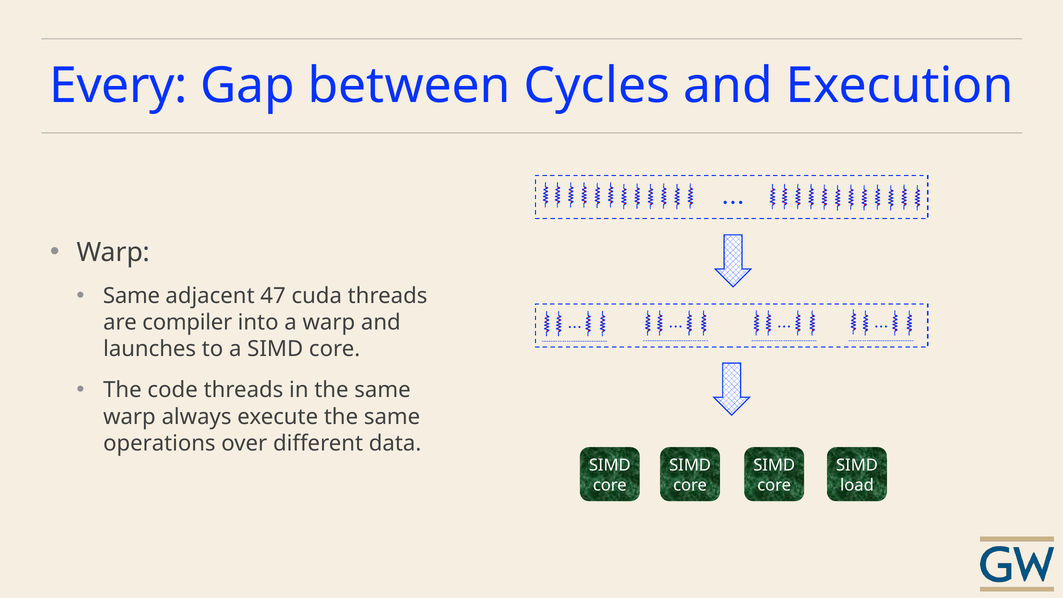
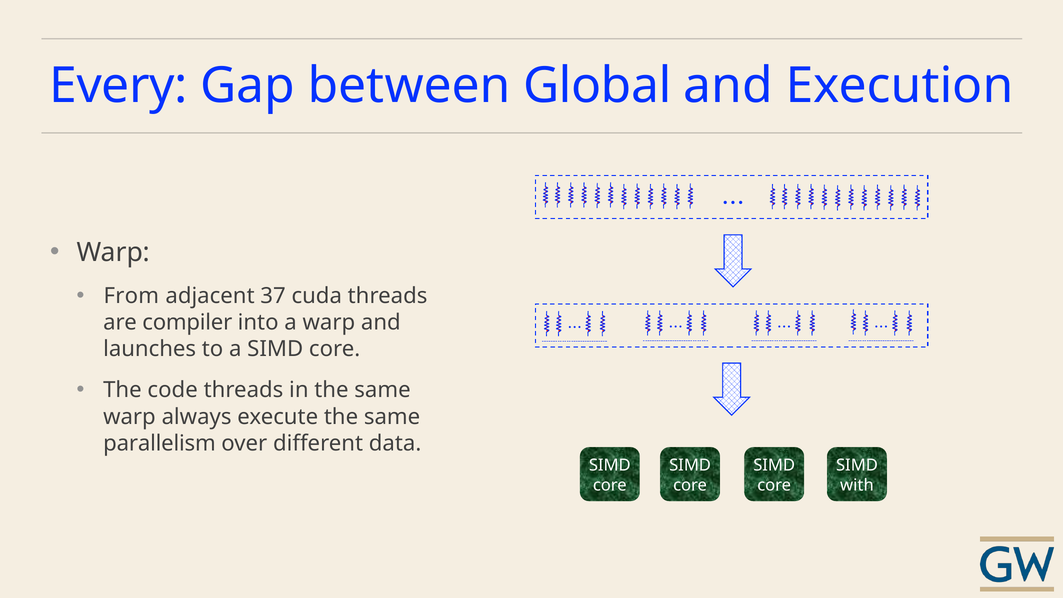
Cycles: Cycles -> Global
Same at (132, 296): Same -> From
47: 47 -> 37
operations: operations -> parallelism
load: load -> with
